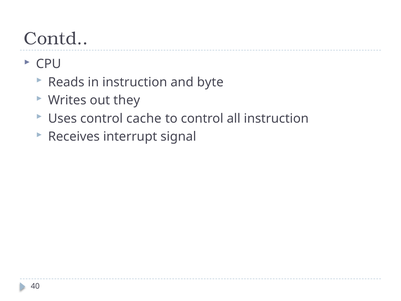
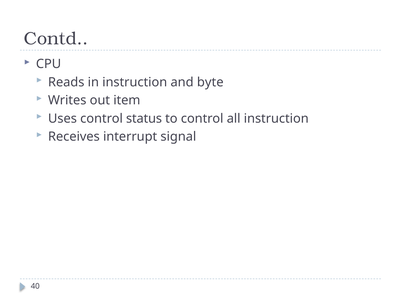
they: they -> item
cache: cache -> status
